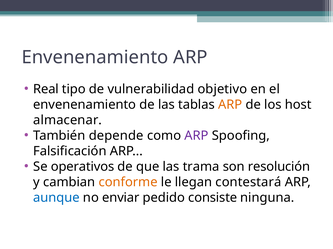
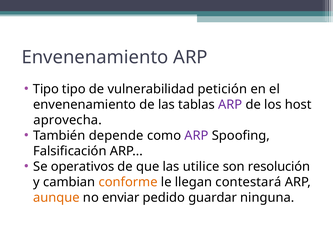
Real at (46, 89): Real -> Tipo
objetivo: objetivo -> petición
ARP at (230, 105) colour: orange -> purple
almacenar: almacenar -> aprovecha
trama: trama -> utilice
aunque colour: blue -> orange
consiste: consiste -> guardar
